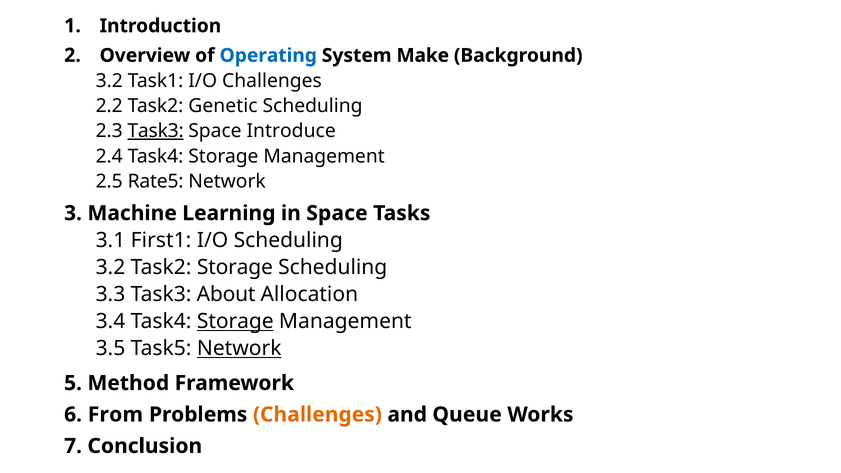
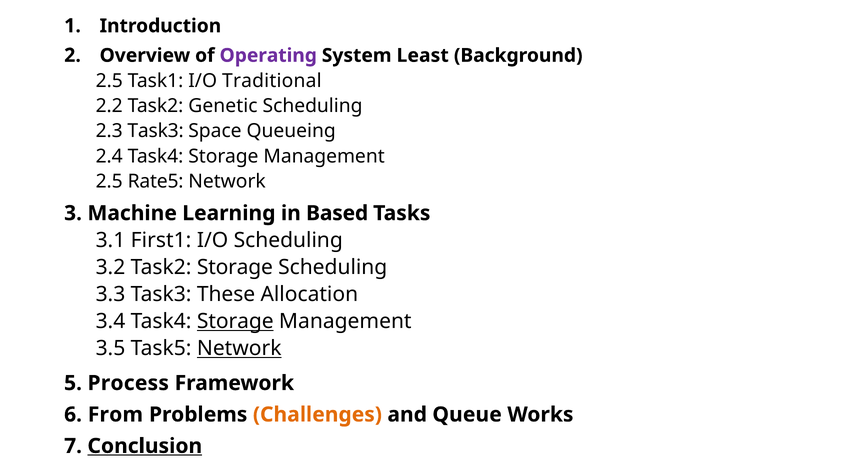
Operating colour: blue -> purple
Make: Make -> Least
3.2 at (109, 81): 3.2 -> 2.5
I/O Challenges: Challenges -> Traditional
Task3 at (156, 131) underline: present -> none
Introduce: Introduce -> Queueing
in Space: Space -> Based
About: About -> These
Method: Method -> Process
Conclusion underline: none -> present
